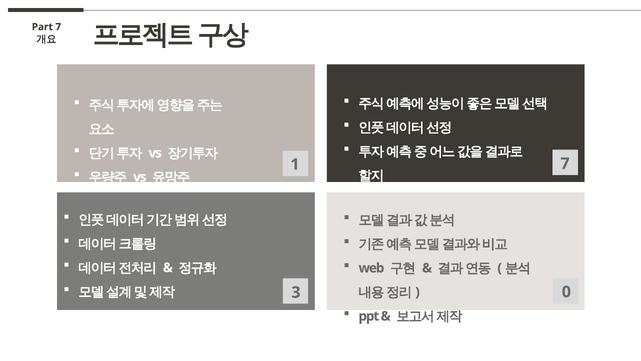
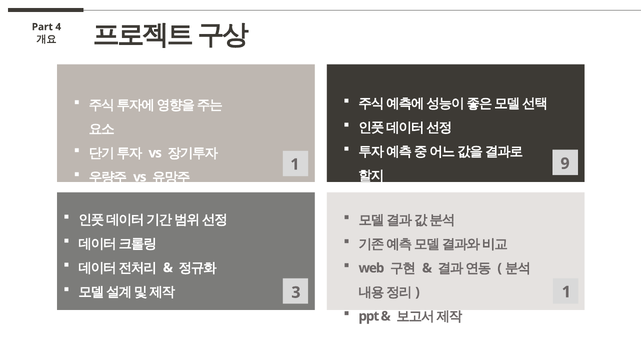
Part 7: 7 -> 4
1 7: 7 -> 9
3 0: 0 -> 1
